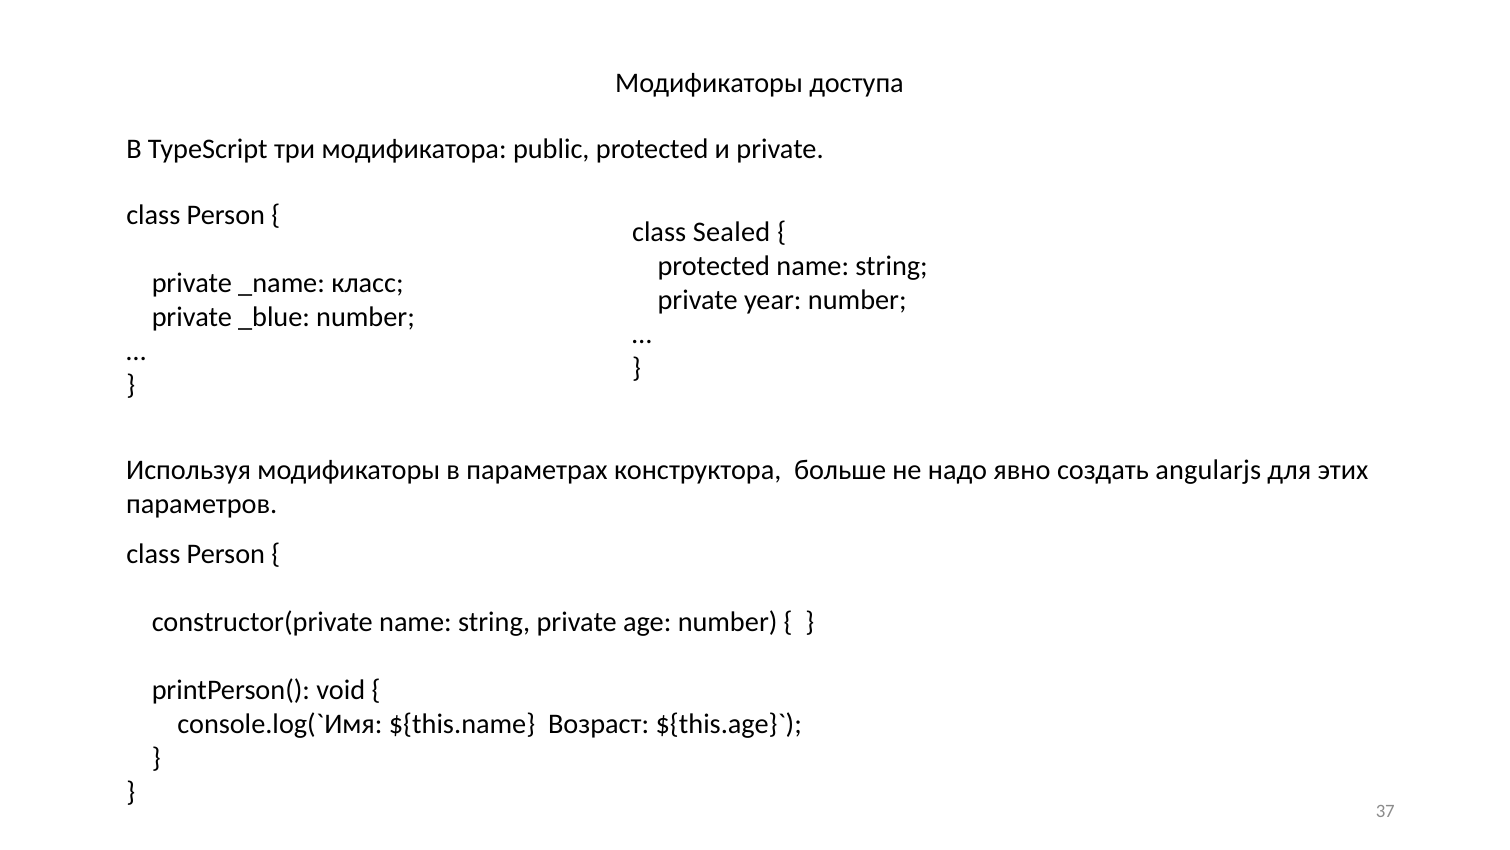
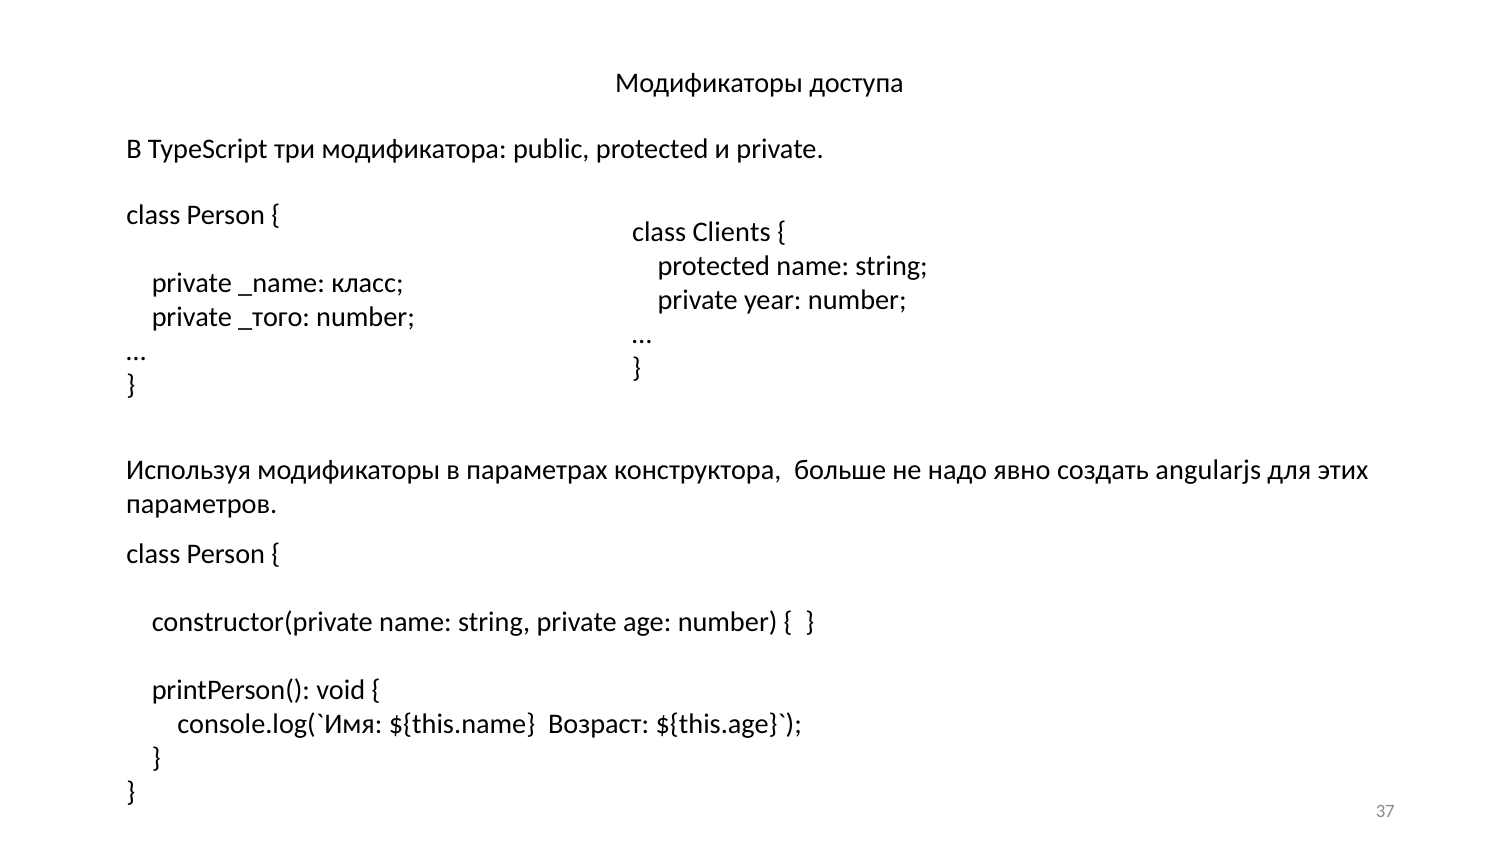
Sealed: Sealed -> Clients
_blue: _blue -> _того
